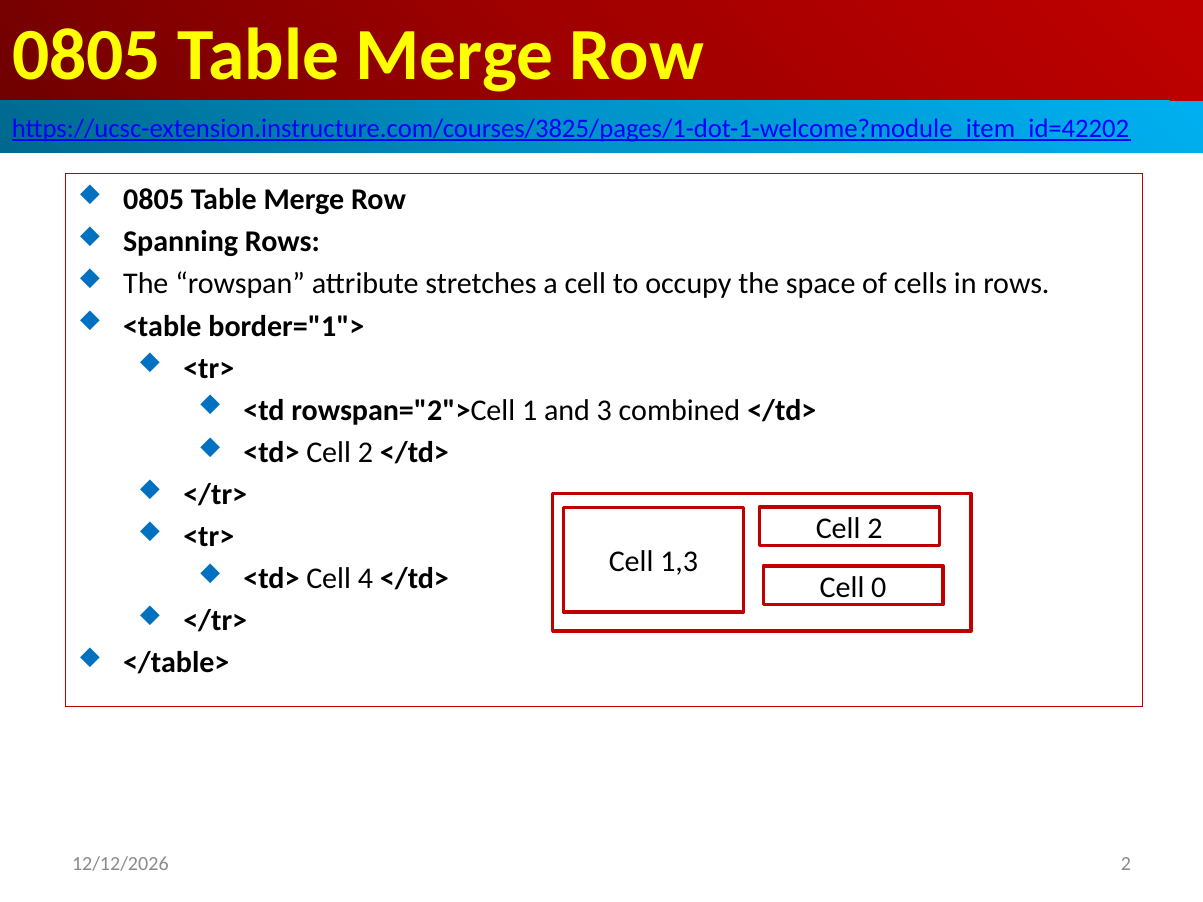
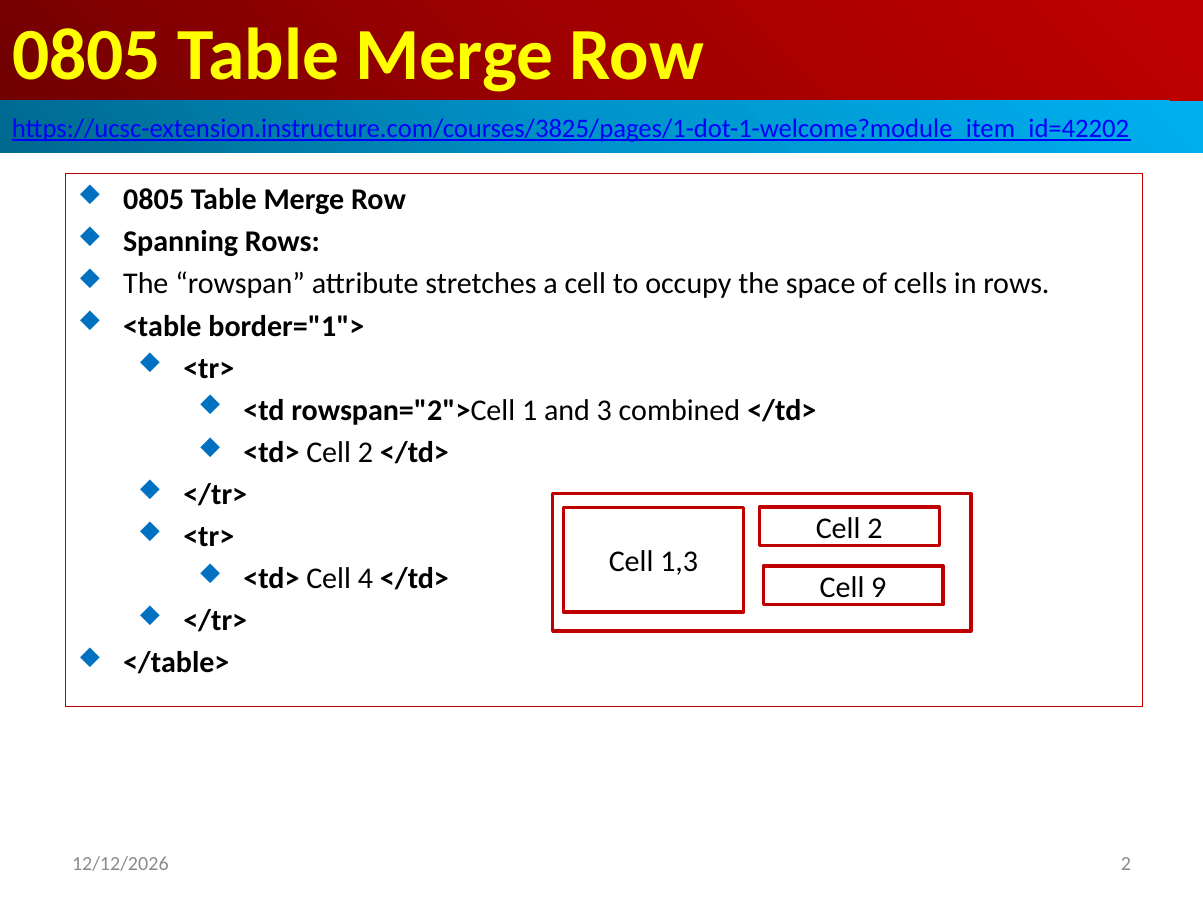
0: 0 -> 9
